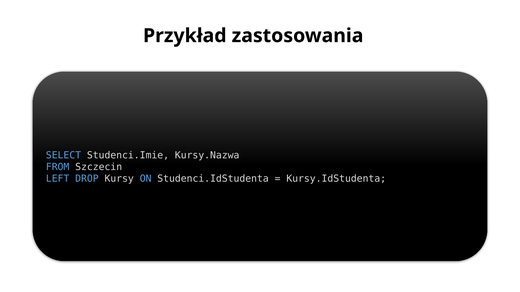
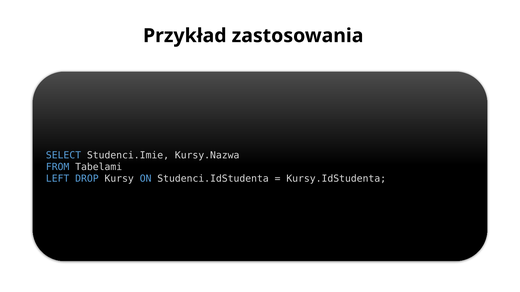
Szczecin: Szczecin -> Tabelami
